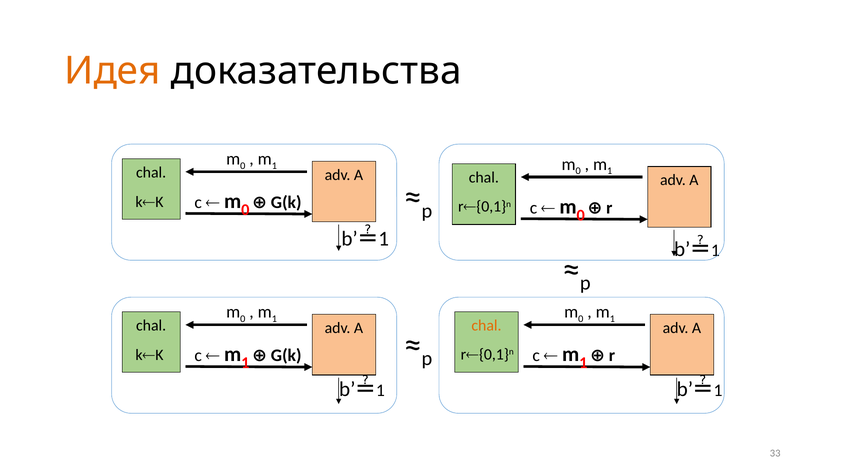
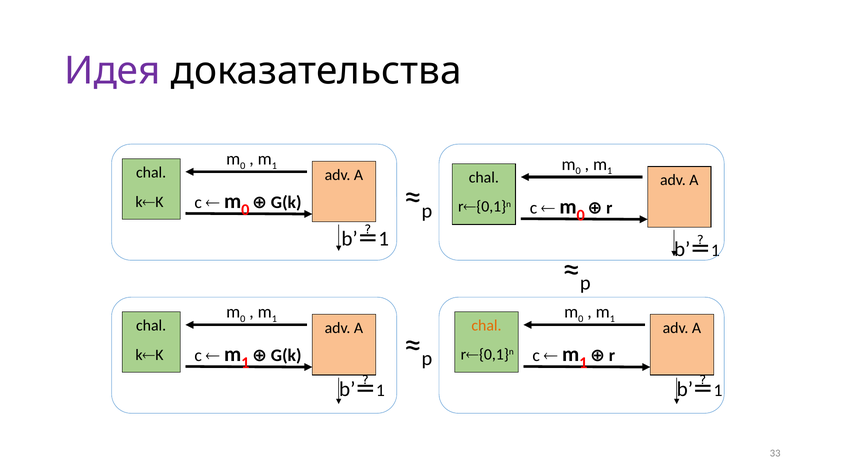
Идея colour: orange -> purple
